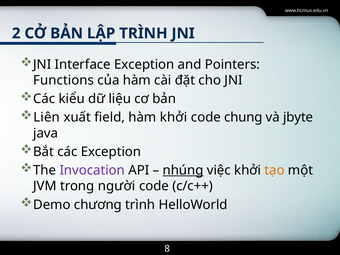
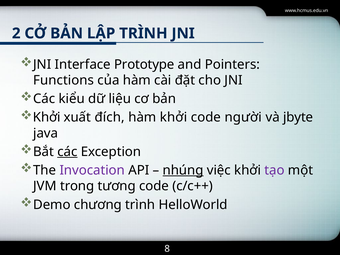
Interface Exception: Exception -> Prototype
Liên at (47, 117): Liên -> Khởi
field: field -> đích
chung: chung -> người
các at (67, 152) underline: none -> present
tạo colour: orange -> purple
người: người -> tương
